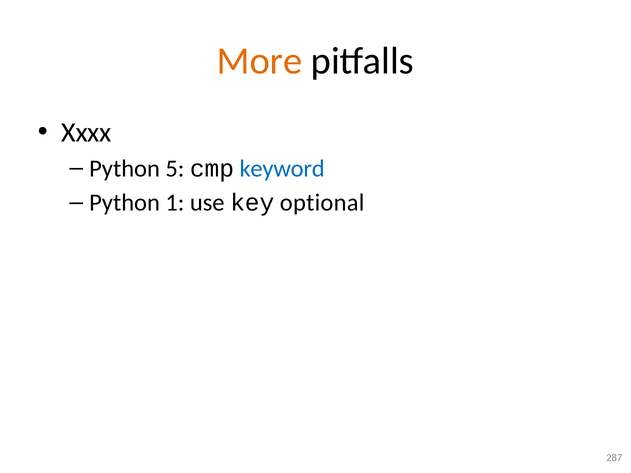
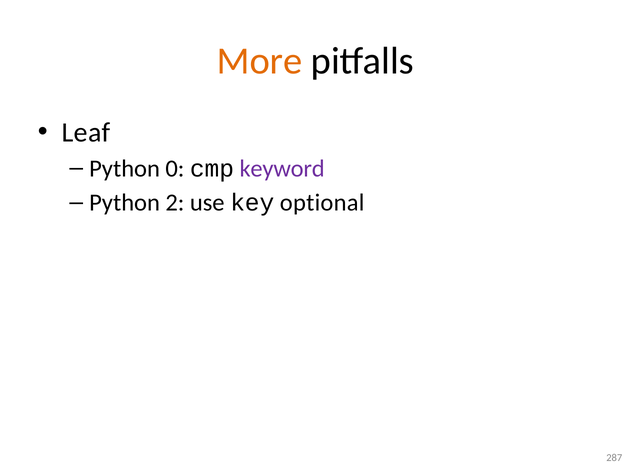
Xxxx: Xxxx -> Leaf
5: 5 -> 0
keyword colour: blue -> purple
1: 1 -> 2
